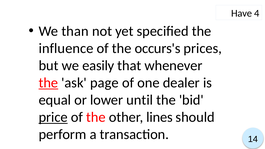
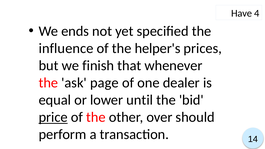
than: than -> ends
occurs's: occurs's -> helper's
easily: easily -> finish
the at (48, 83) underline: present -> none
lines: lines -> over
